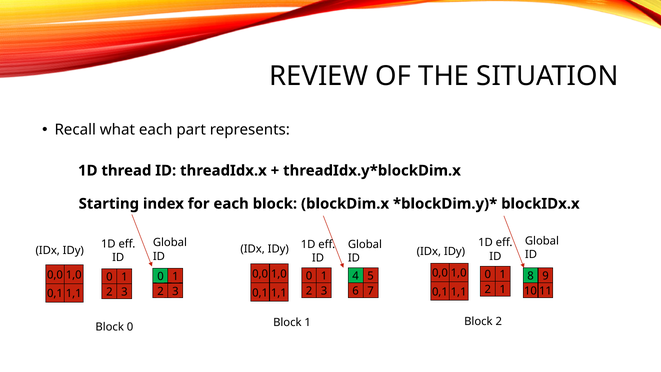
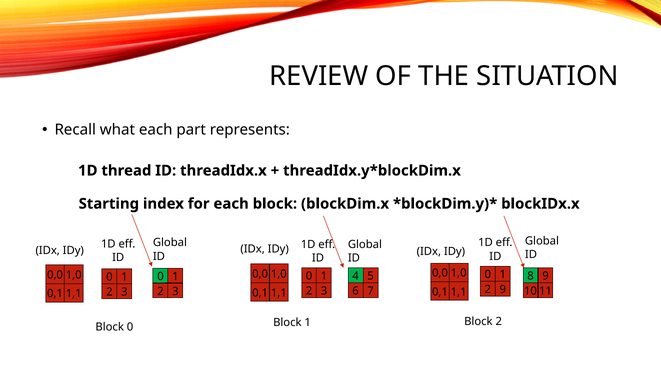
2 1: 1 -> 9
